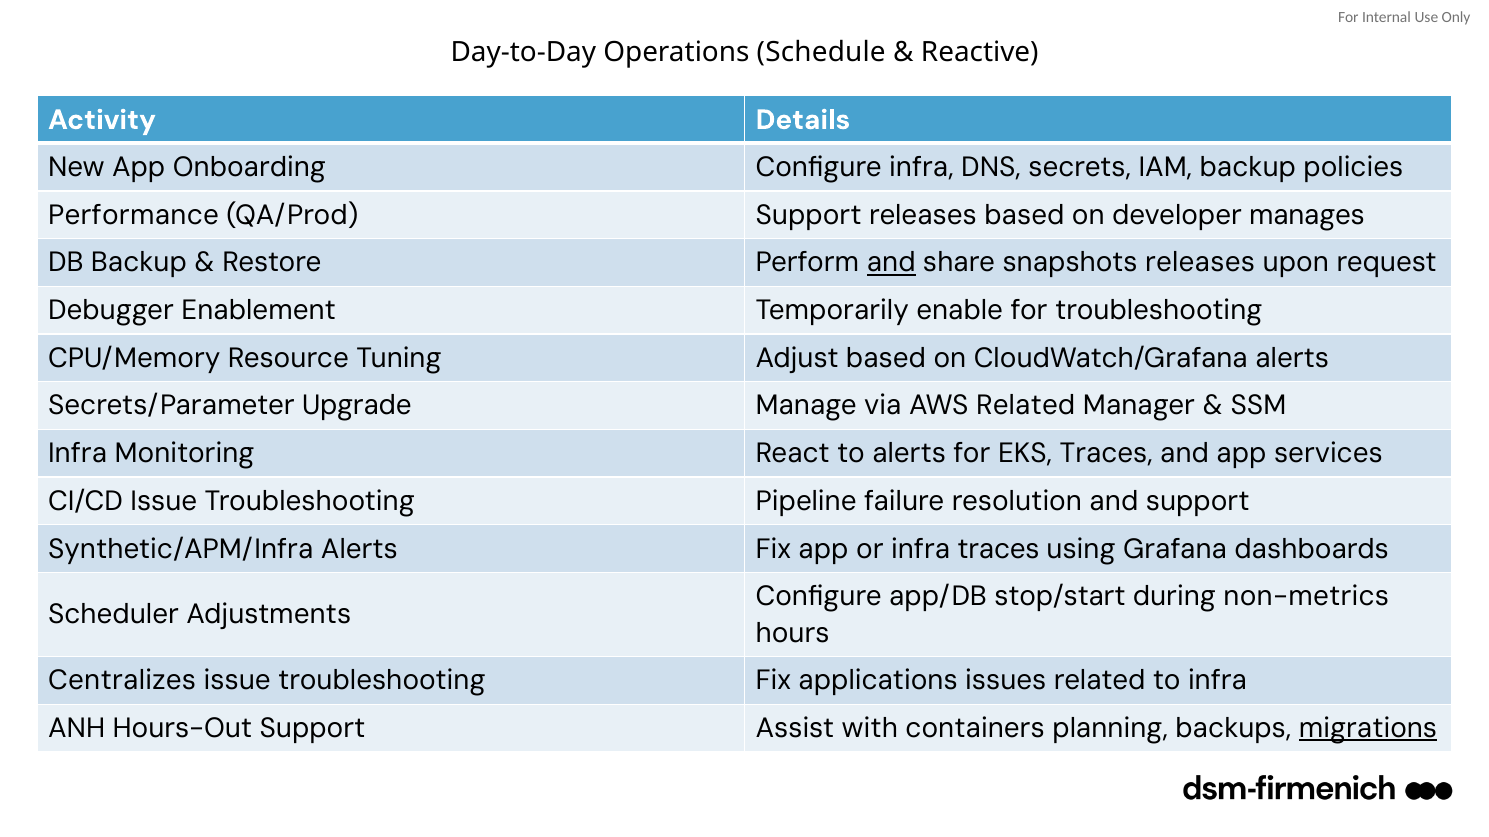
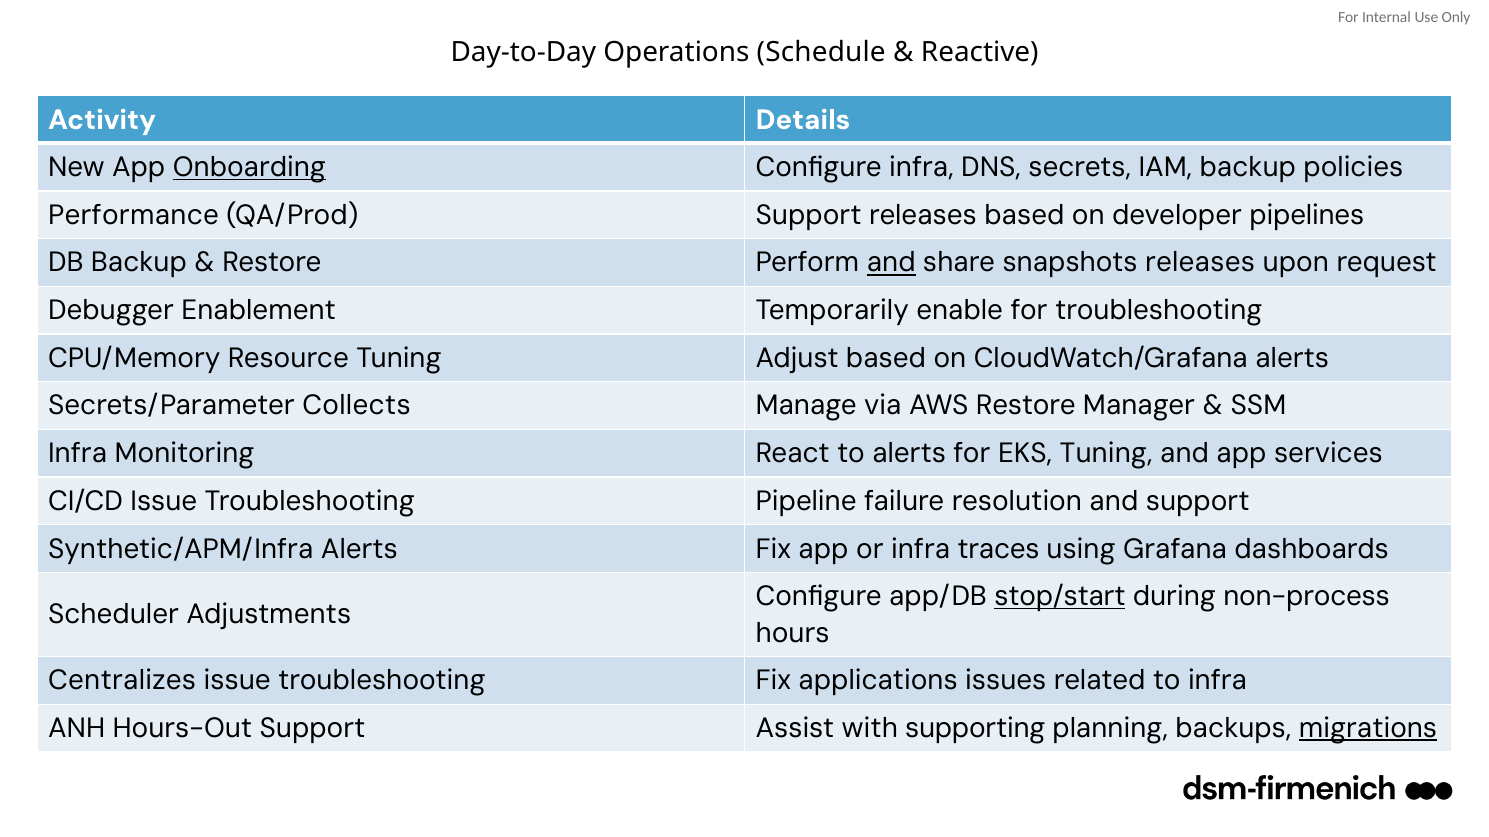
Onboarding underline: none -> present
manages: manages -> pipelines
Upgrade: Upgrade -> Collects
AWS Related: Related -> Restore
EKS Traces: Traces -> Tuning
stop/start underline: none -> present
non-metrics: non-metrics -> non-process
containers: containers -> supporting
